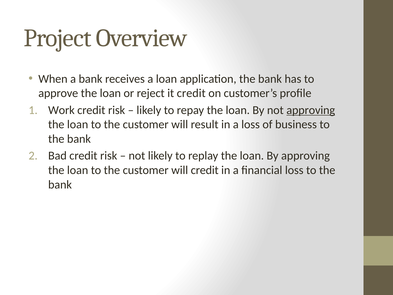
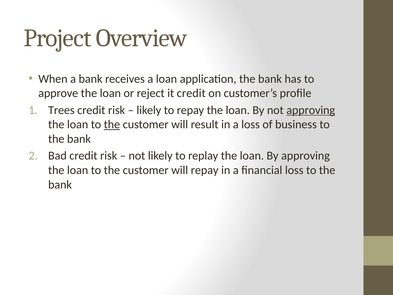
Work: Work -> Trees
the at (112, 124) underline: none -> present
will credit: credit -> repay
